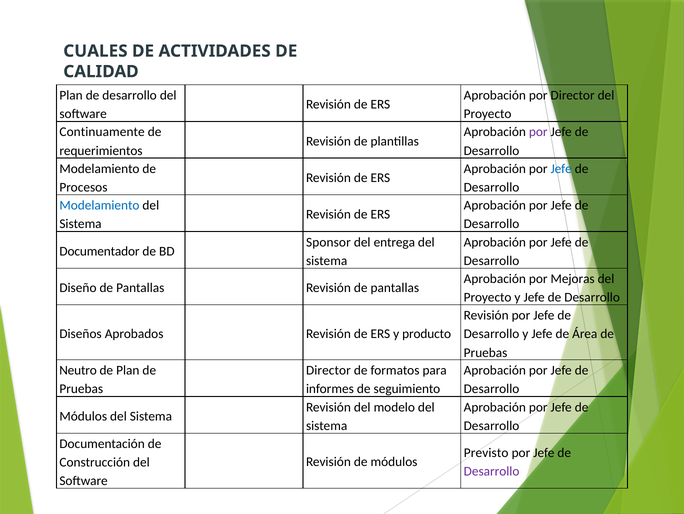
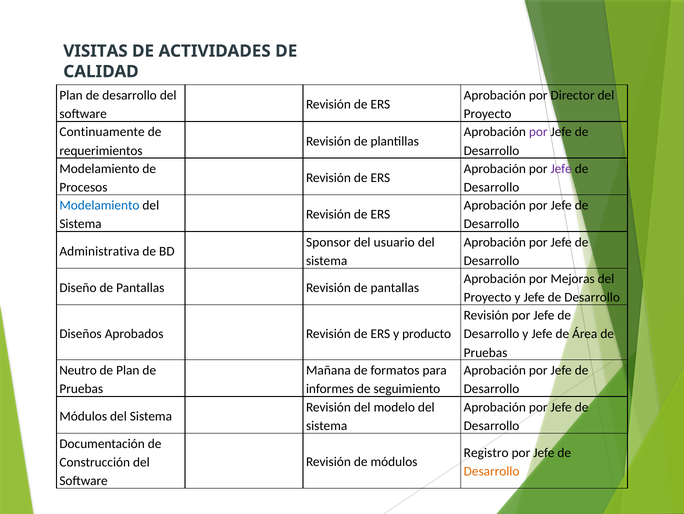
CUALES: CUALES -> VISITAS
Jefe at (561, 169) colour: blue -> purple
entrega: entrega -> usuario
Documentador: Documentador -> Administrativa
Director at (328, 371): Director -> Mañana
Previsto: Previsto -> Registro
Desarrollo at (492, 472) colour: purple -> orange
